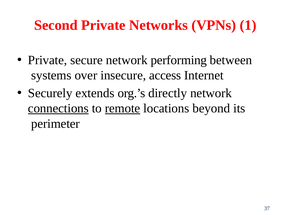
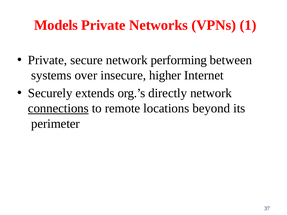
Second: Second -> Models
access: access -> higher
remote underline: present -> none
